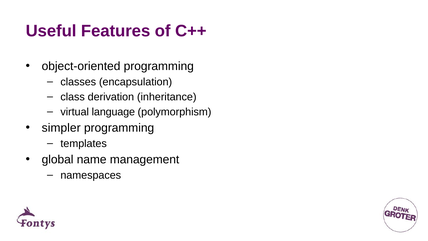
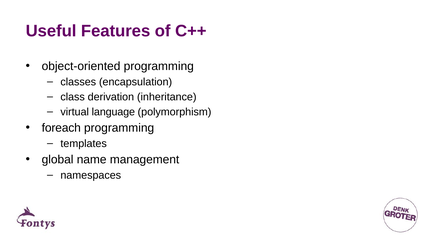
simpler: simpler -> foreach
